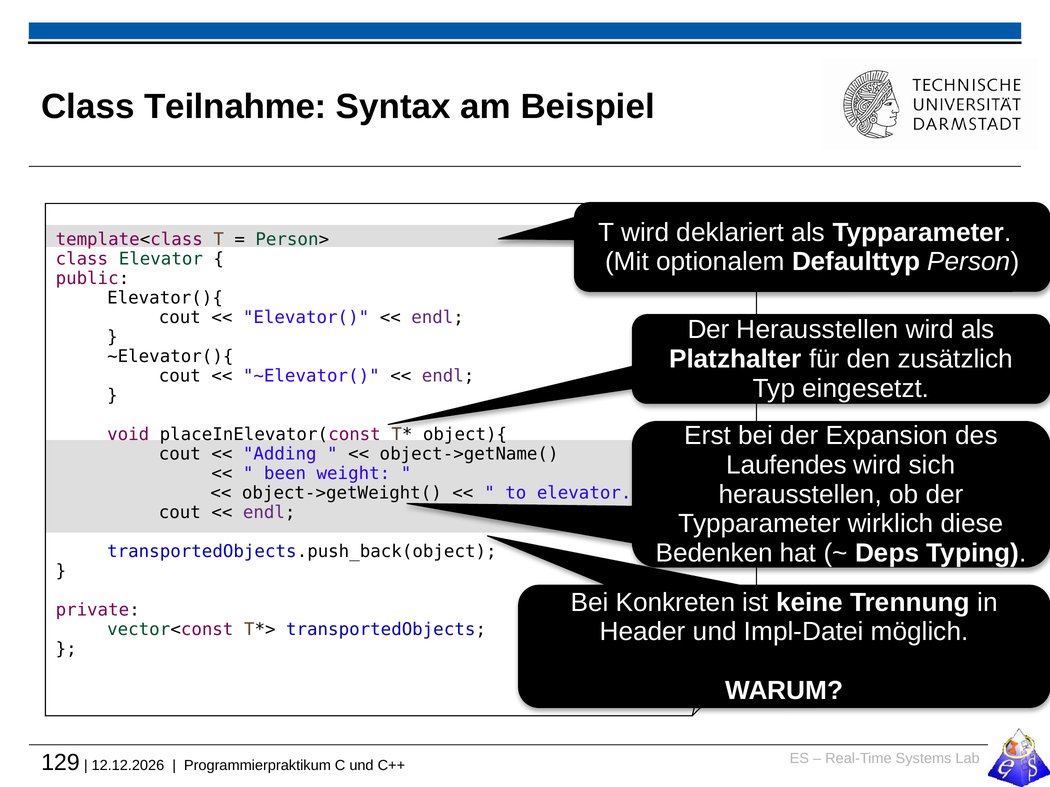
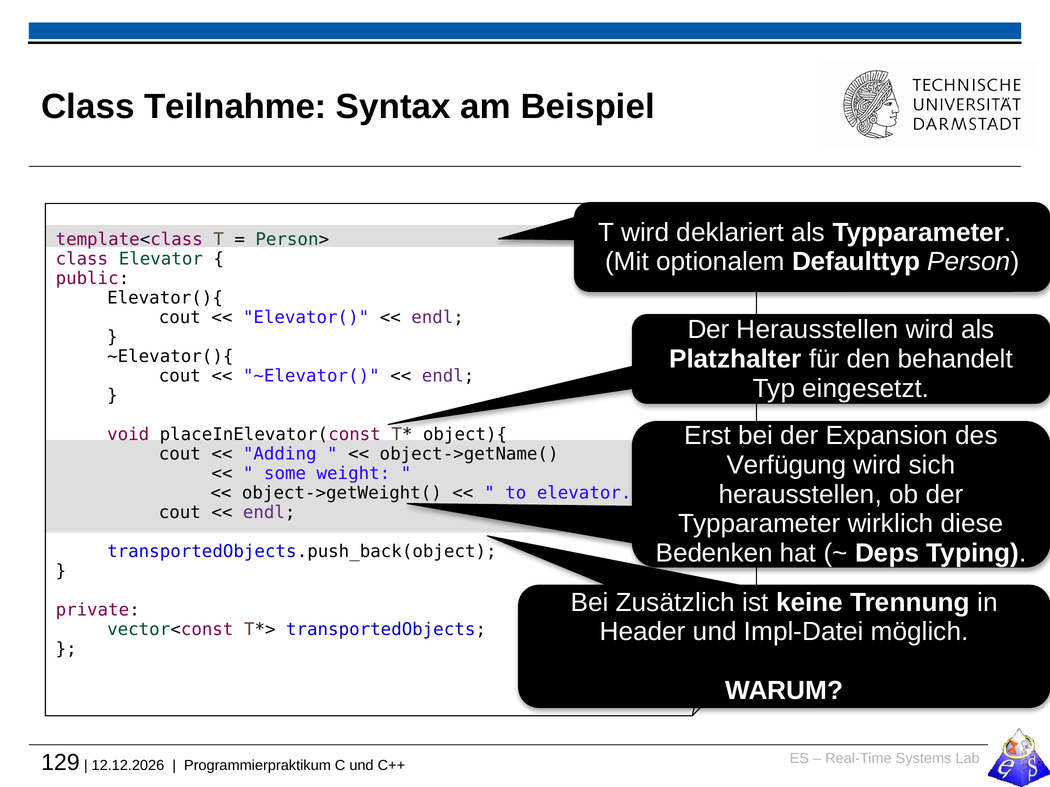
zusätzlich: zusätzlich -> behandelt
Laufendes: Laufendes -> Verfügung
been: been -> some
Konkreten: Konkreten -> Zusätzlich
